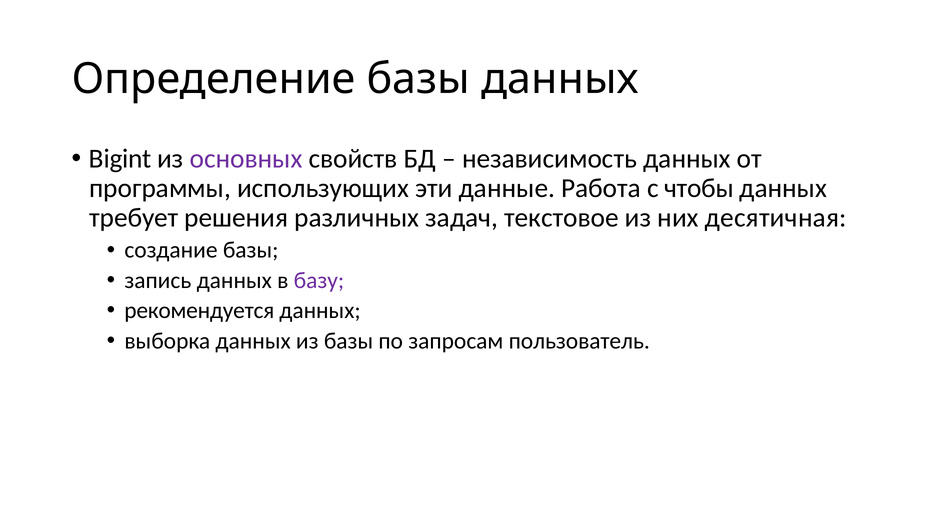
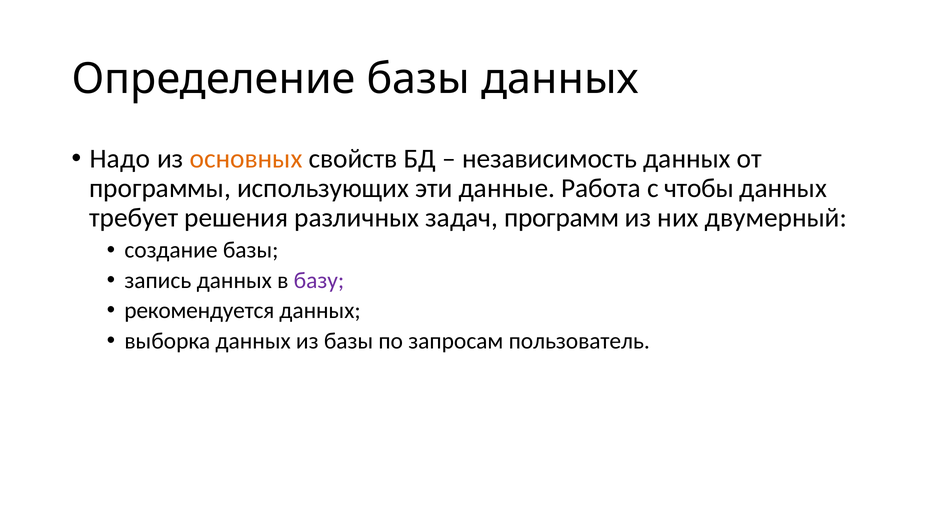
Bigint: Bigint -> Надо
основных colour: purple -> orange
текстовое: текстовое -> программ
десятичная: десятичная -> двумерный
